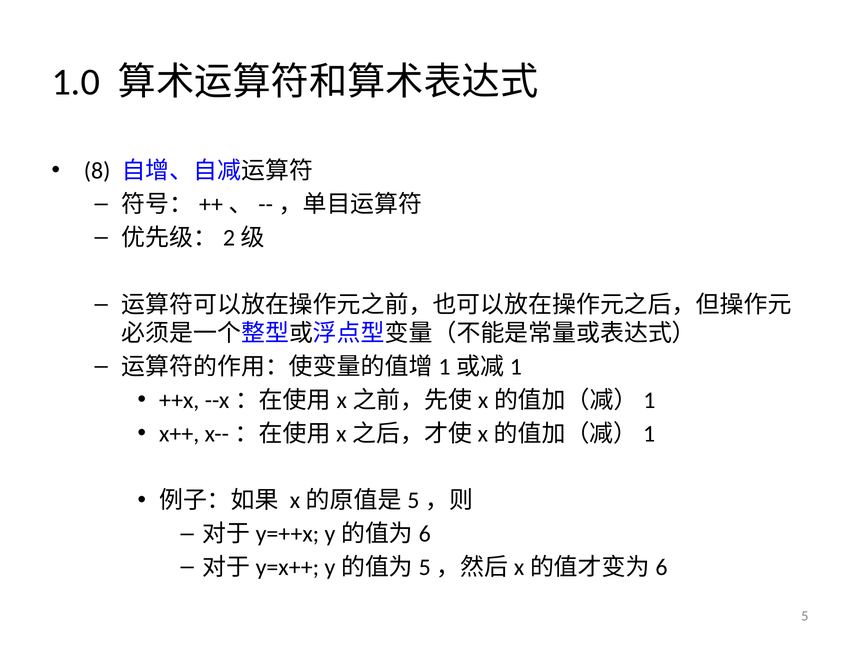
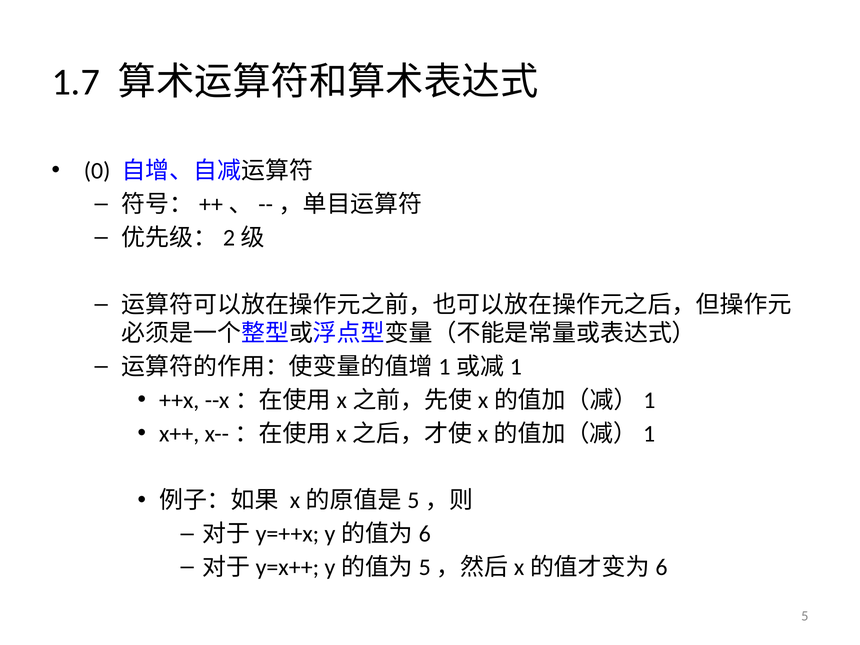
1.0: 1.0 -> 1.7
8: 8 -> 0
